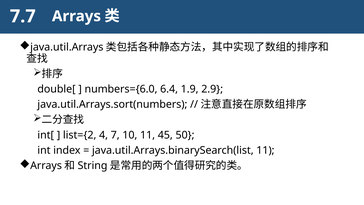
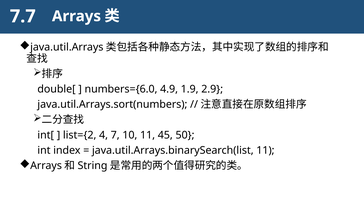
6.4: 6.4 -> 4.9
